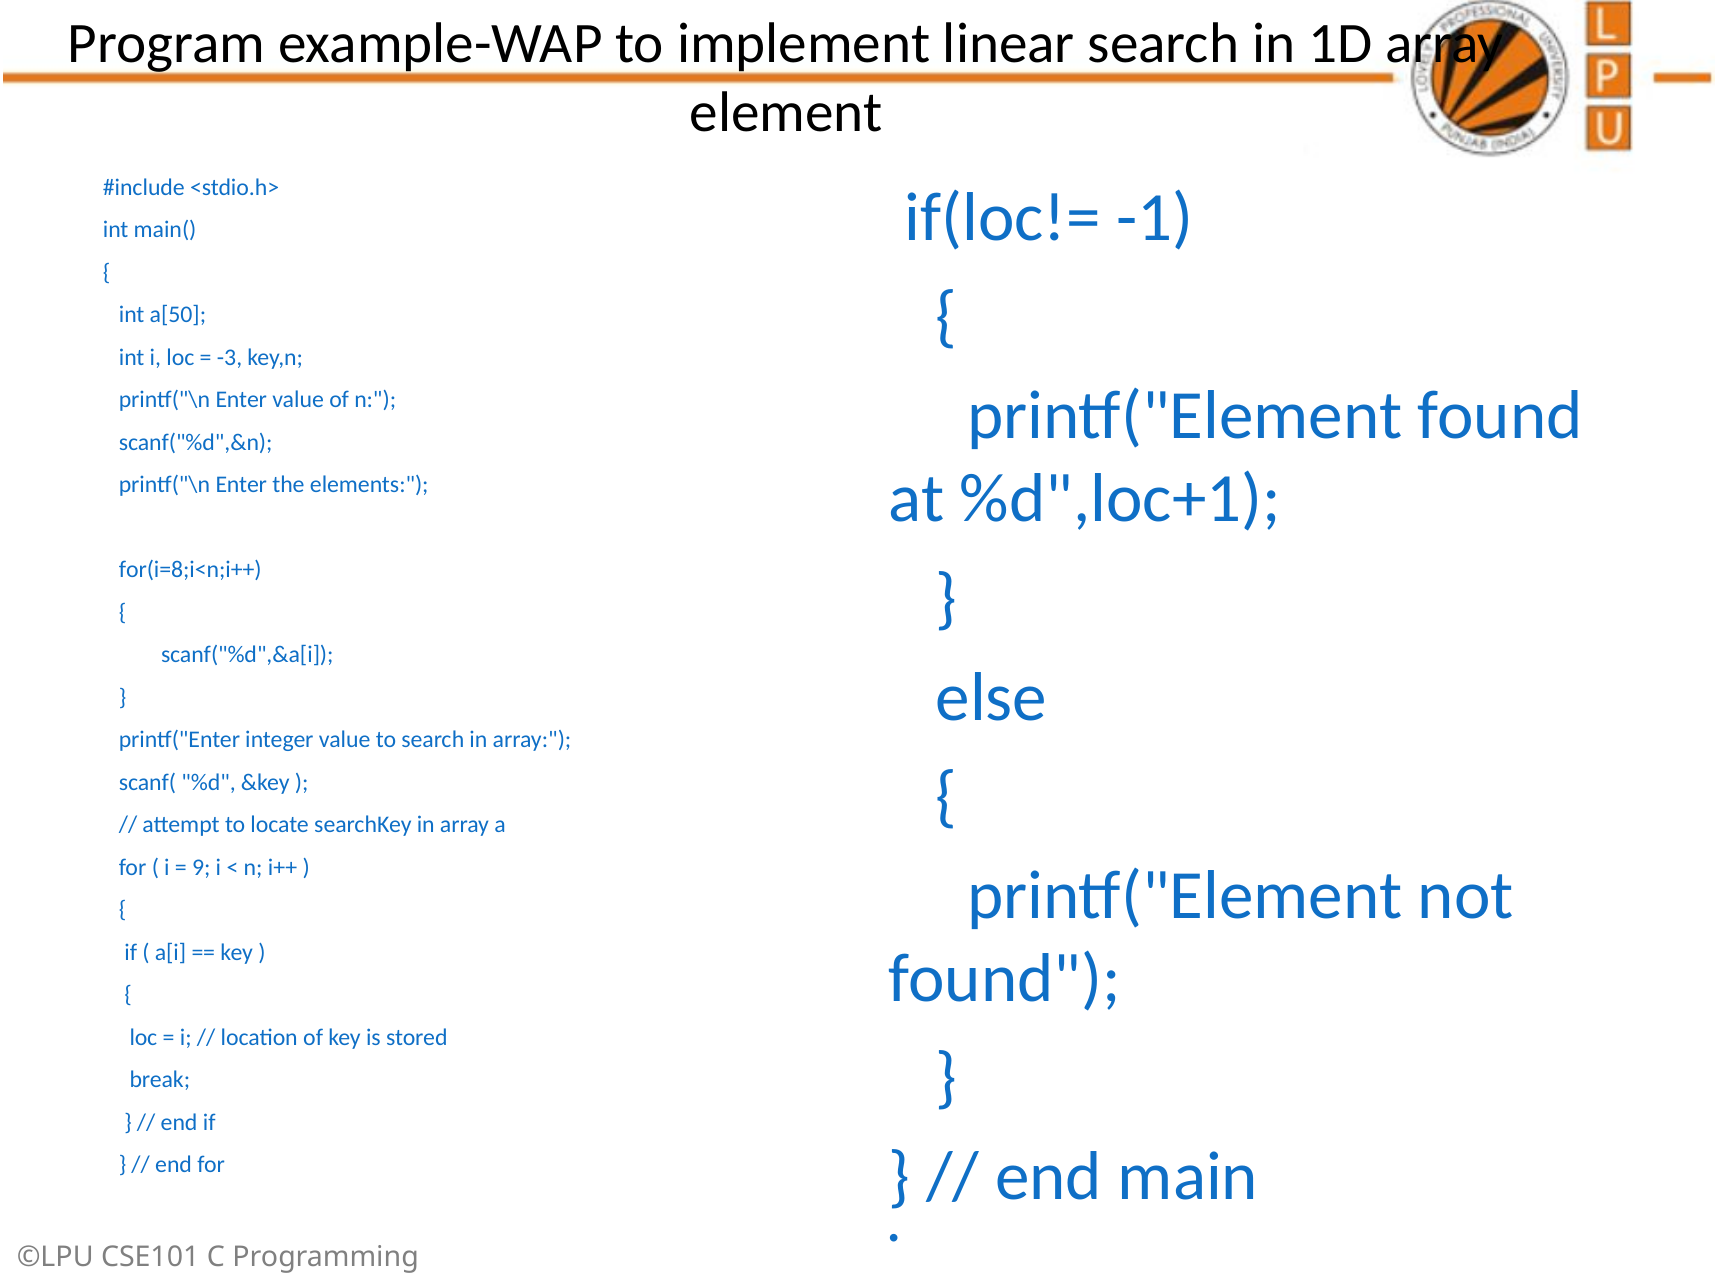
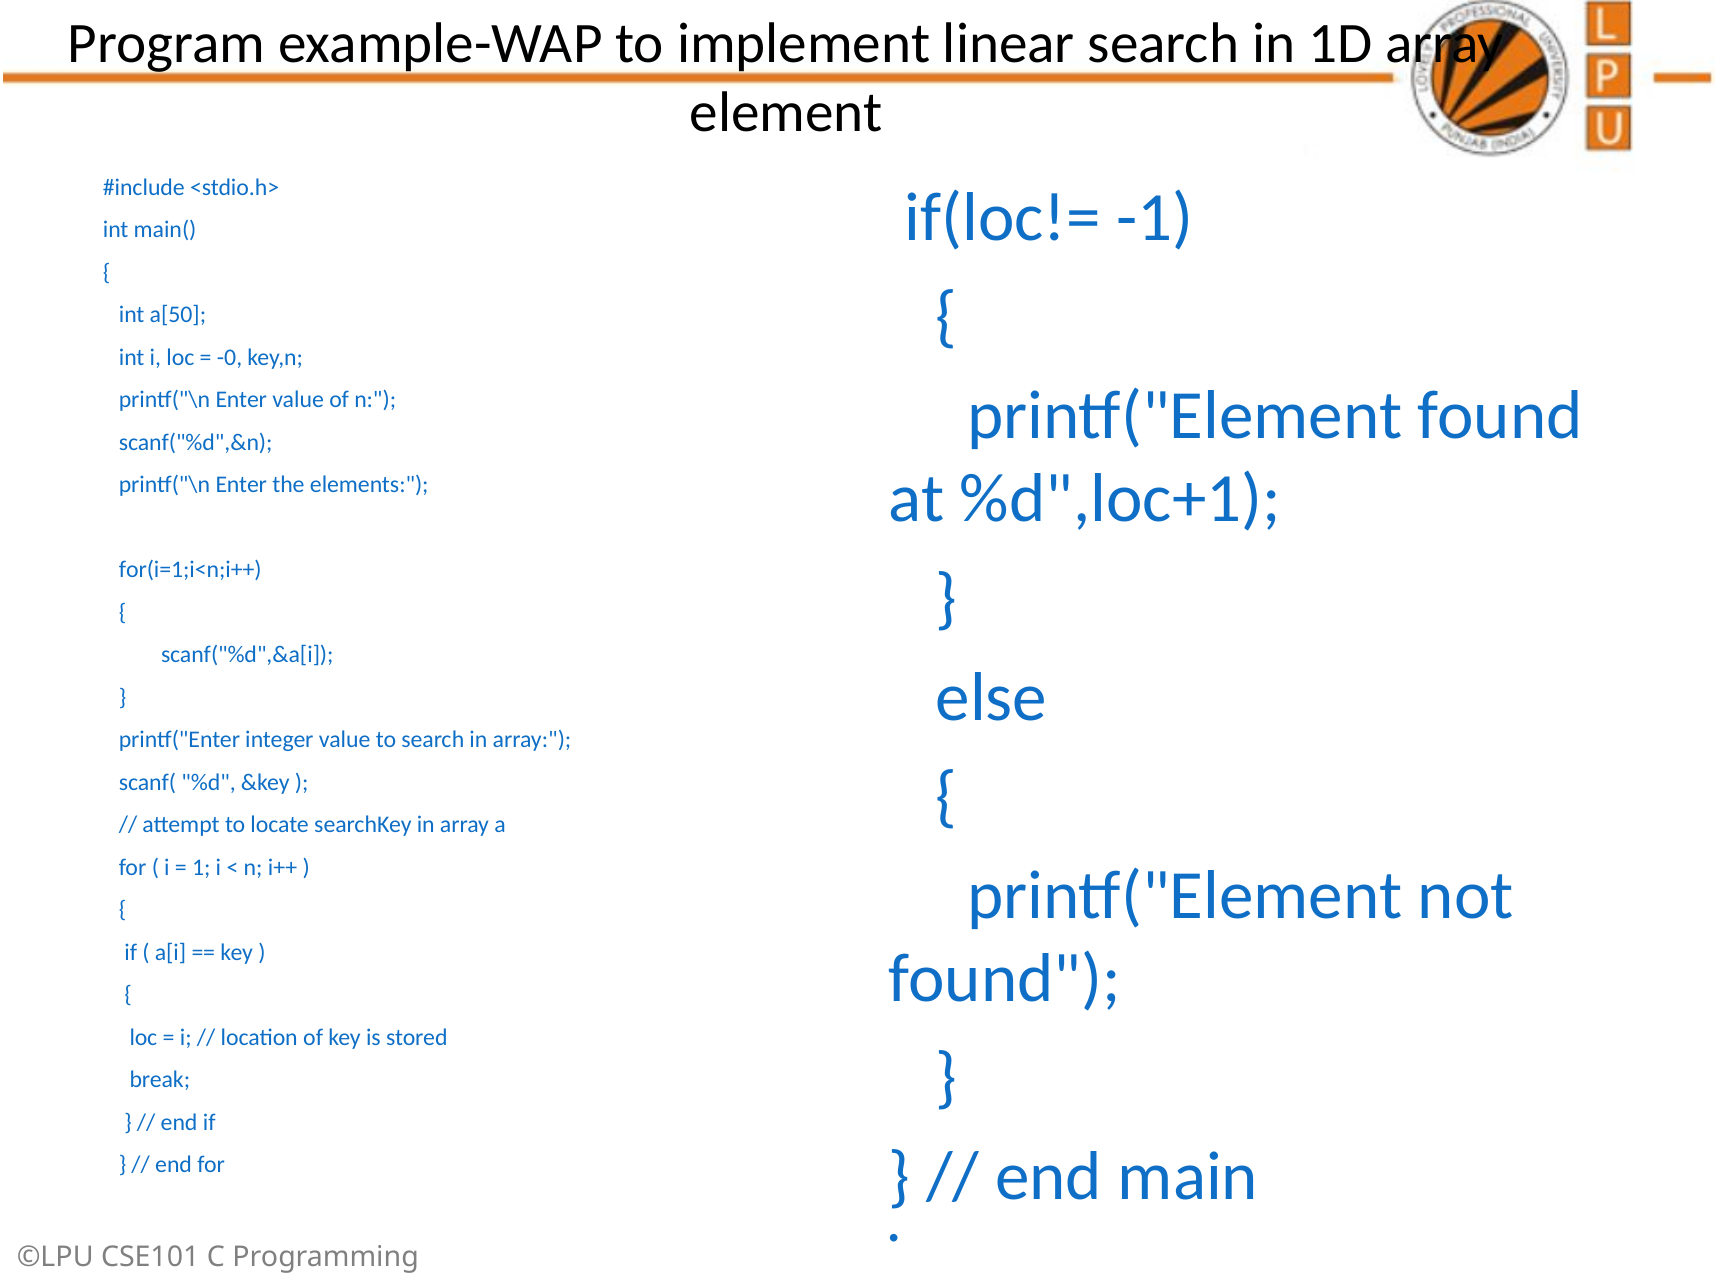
-3: -3 -> -0
for(i=8;i<n;i++: for(i=8;i<n;i++ -> for(i=1;i<n;i++
9: 9 -> 1
